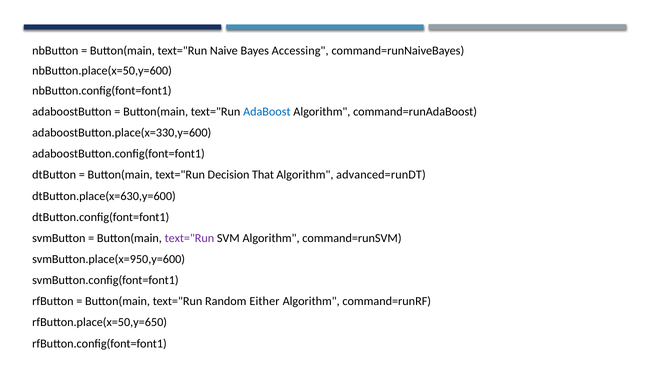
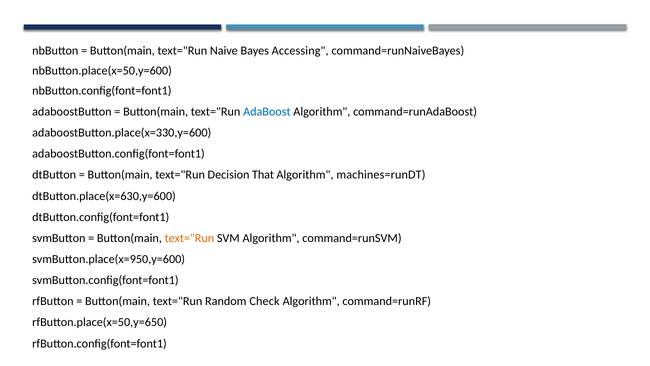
advanced=runDT: advanced=runDT -> machines=runDT
text="Run at (189, 238) colour: purple -> orange
Either: Either -> Check
